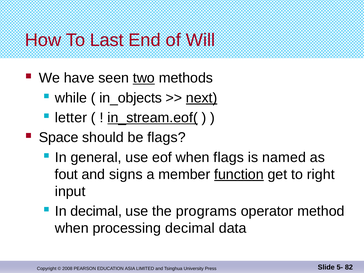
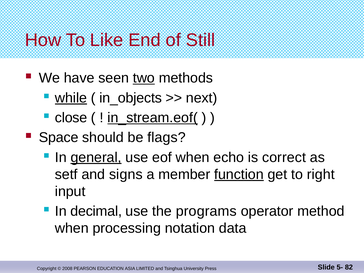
Last: Last -> Like
Will: Will -> Still
while underline: none -> present
next underline: present -> none
letter: letter -> close
general underline: none -> present
when flags: flags -> echo
named: named -> correct
fout: fout -> setf
processing decimal: decimal -> notation
